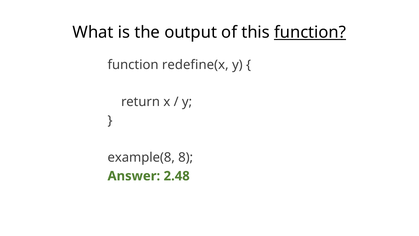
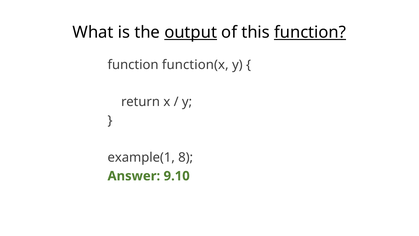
output underline: none -> present
redefine(x: redefine(x -> function(x
example(8: example(8 -> example(1
2.48: 2.48 -> 9.10
